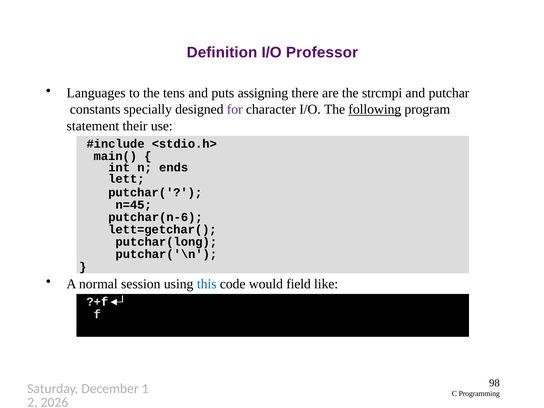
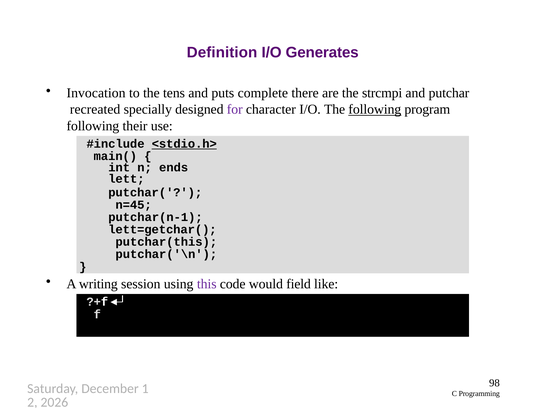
Professor: Professor -> Generates
Languages: Languages -> Invocation
assigning: assigning -> complete
constants: constants -> recreated
statement at (93, 126): statement -> following
<stdio.h> underline: none -> present
putchar(n-6: putchar(n-6 -> putchar(n-1
putchar(long: putchar(long -> putchar(this
normal: normal -> writing
this colour: blue -> purple
